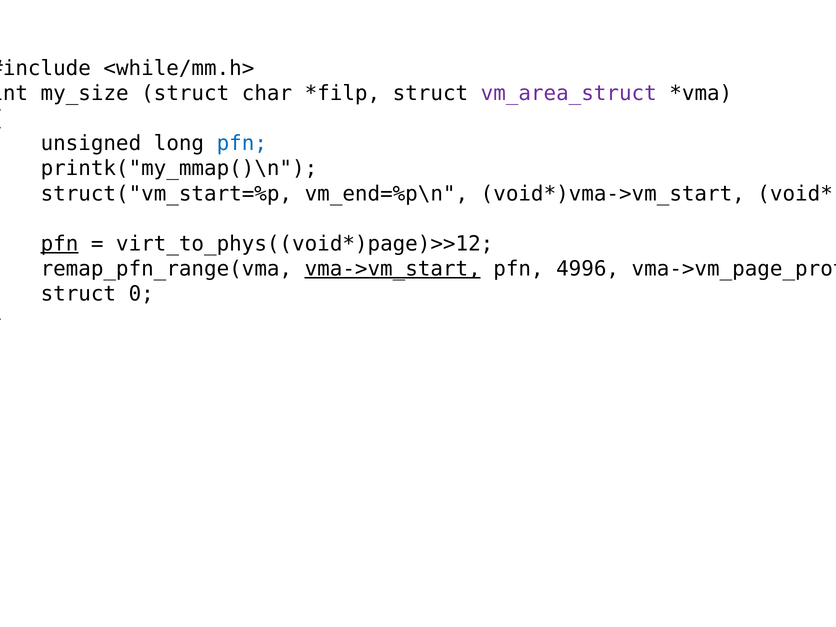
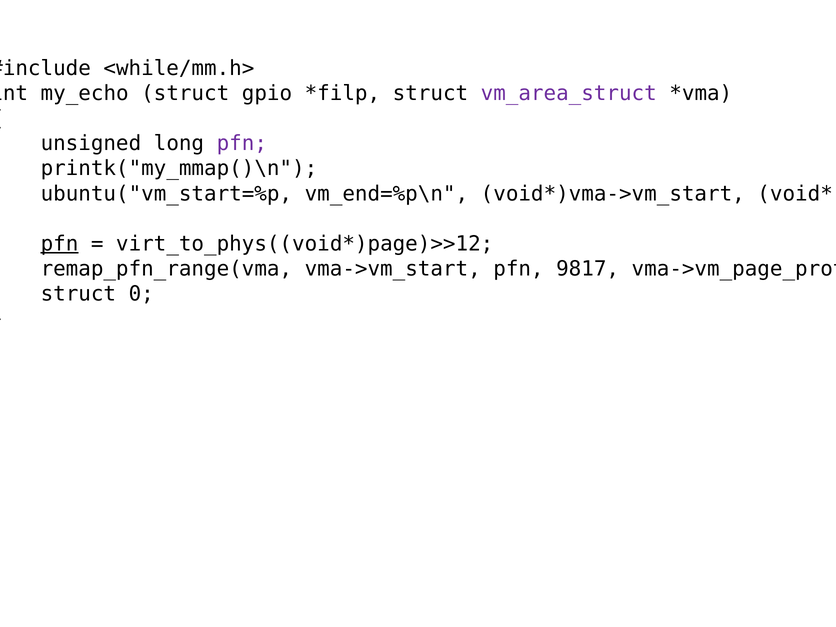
my_size: my_size -> my_echo
char: char -> gpio
pfn at (242, 143) colour: blue -> purple
struct("vm_start=%p: struct("vm_start=%p -> ubuntu("vm_start=%p
vma->vm_start underline: present -> none
4996: 4996 -> 9817
